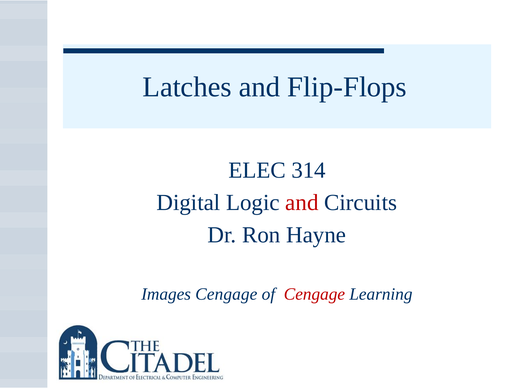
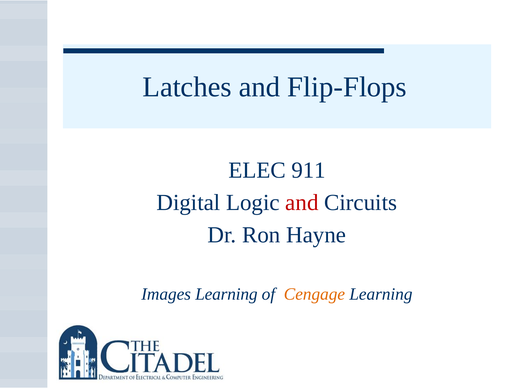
314: 314 -> 911
Images Cengage: Cengage -> Learning
Cengage at (314, 294) colour: red -> orange
